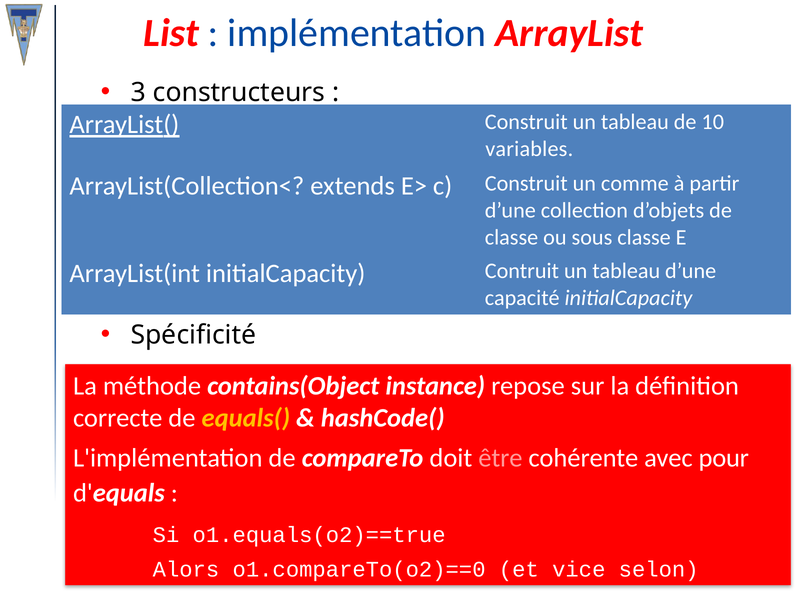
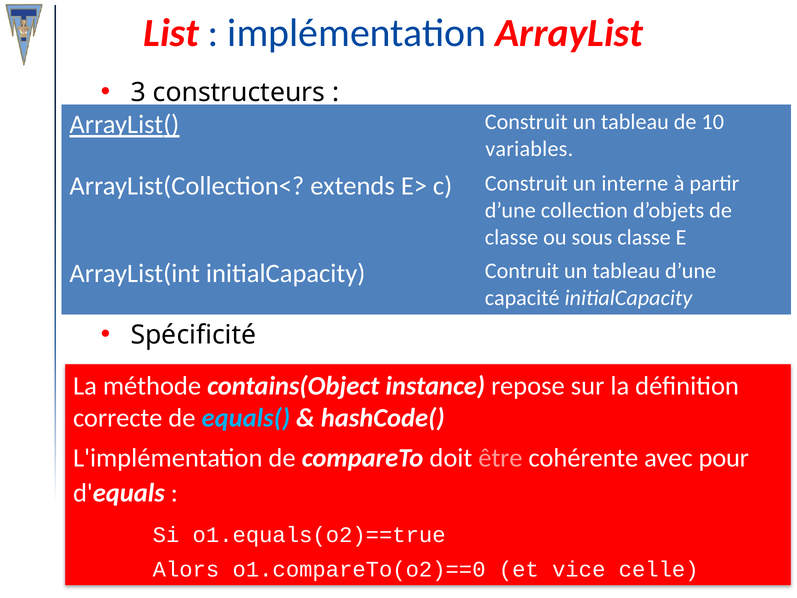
comme: comme -> interne
equals( colour: yellow -> light blue
selon: selon -> celle
